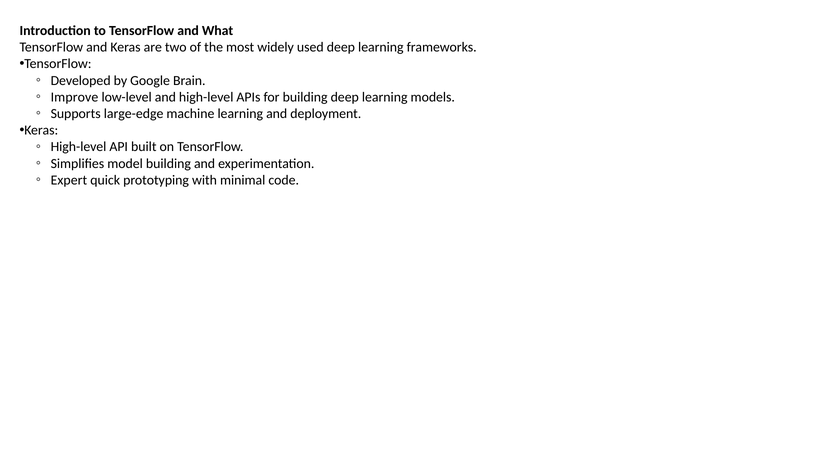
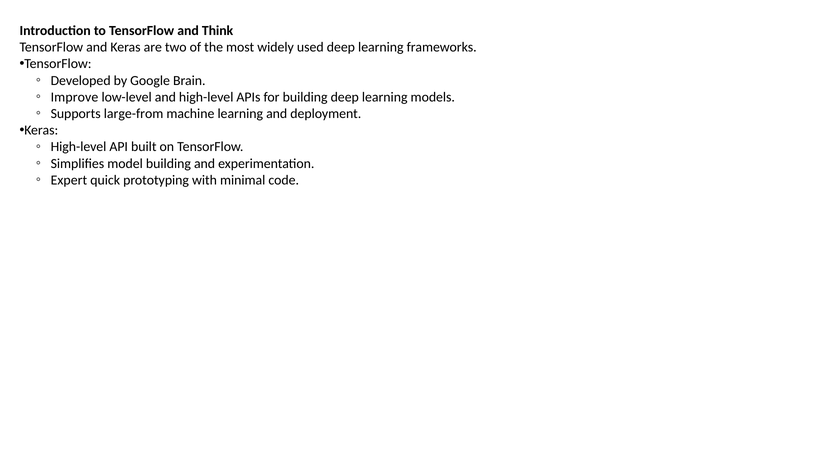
What: What -> Think
large-edge: large-edge -> large-from
